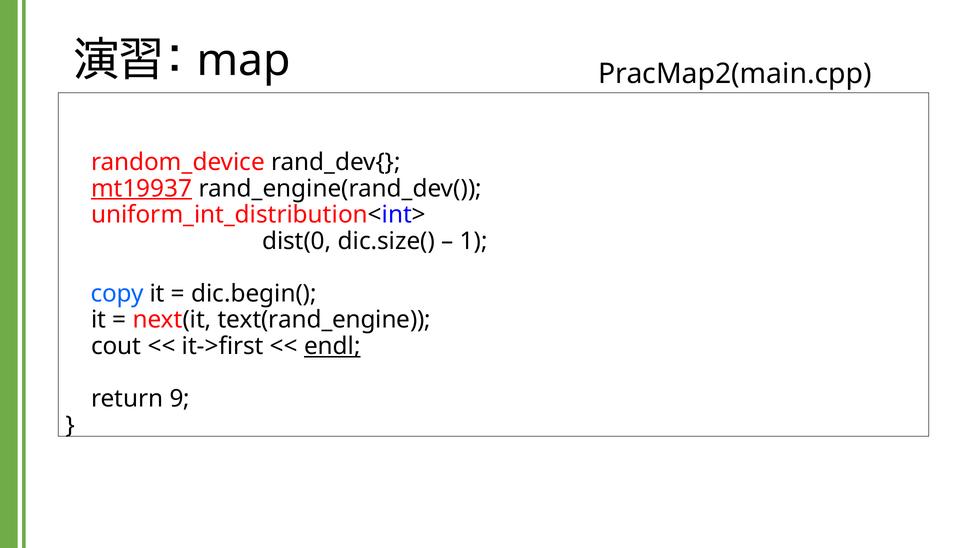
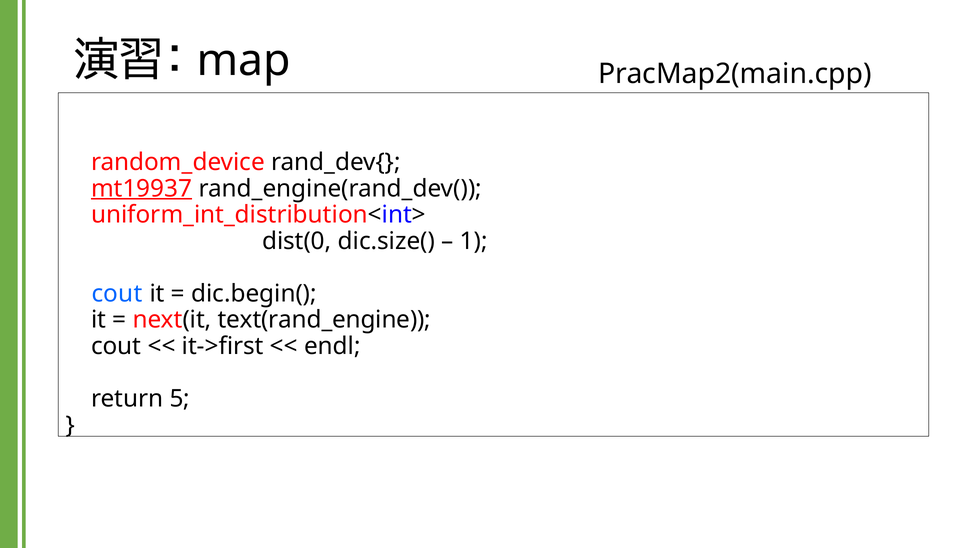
copy at (117, 294): copy -> cout
endl underline: present -> none
9: 9 -> 5
